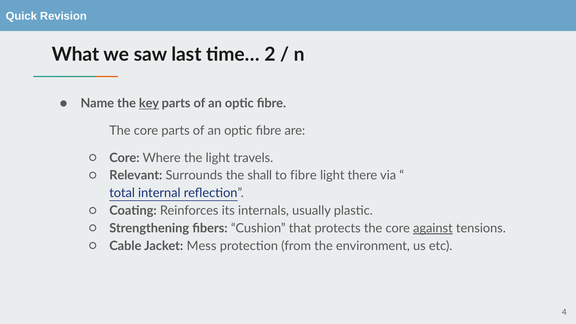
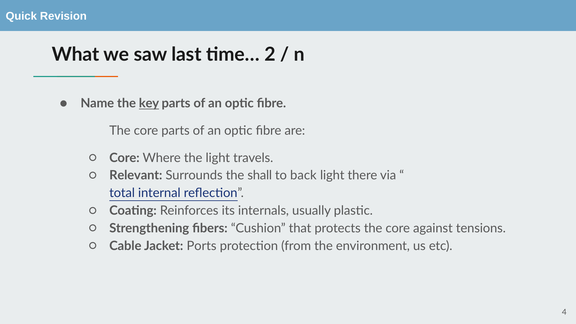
to fibre: fibre -> back
against underline: present -> none
Mess: Mess -> Ports
